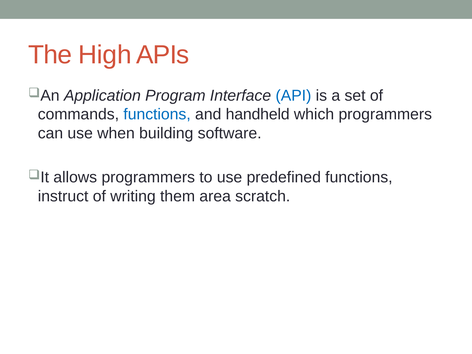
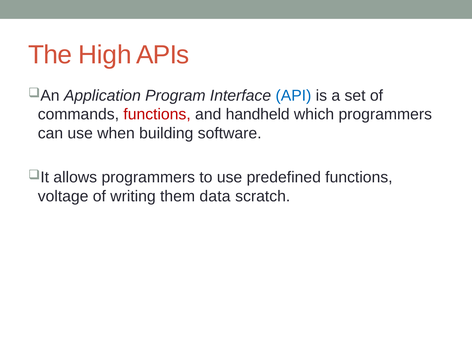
functions at (157, 114) colour: blue -> red
instruct: instruct -> voltage
area: area -> data
